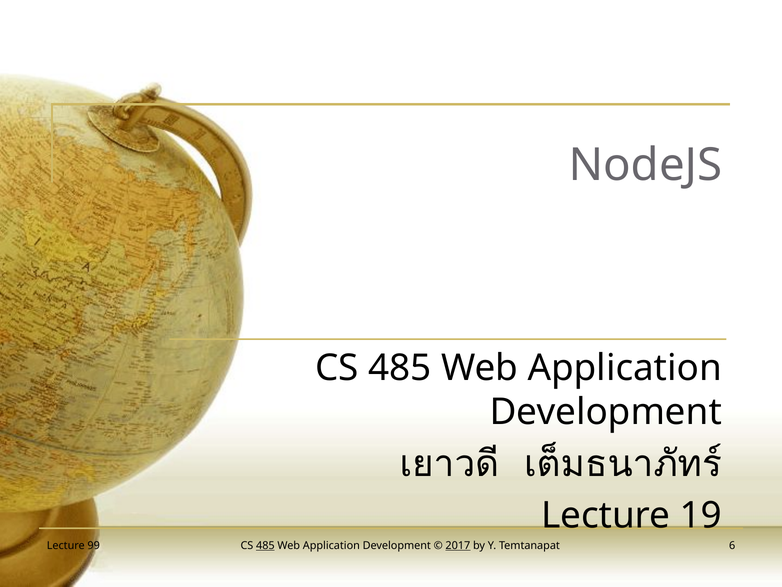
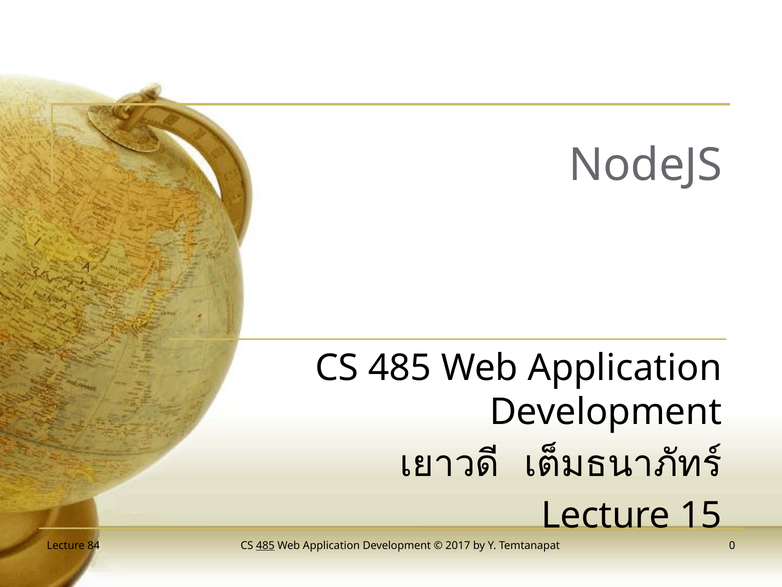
19: 19 -> 15
99: 99 -> 84
2017 underline: present -> none
6: 6 -> 0
